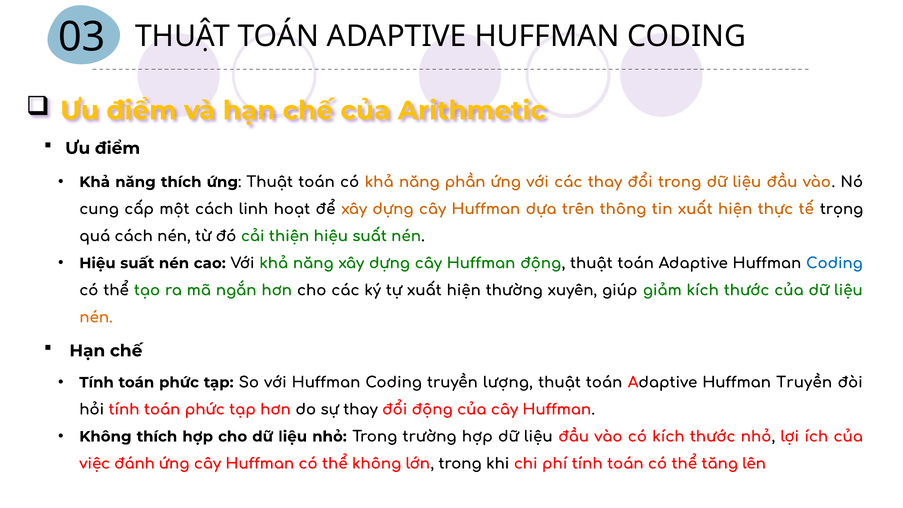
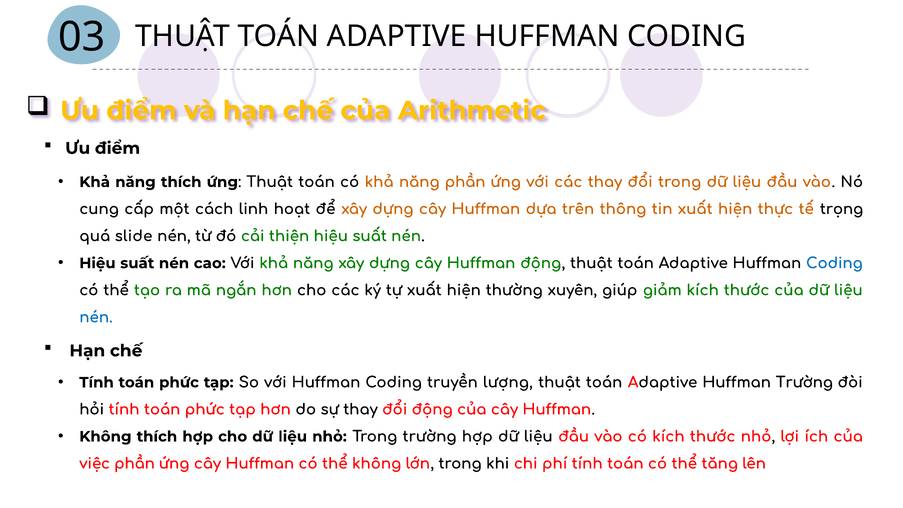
quá cách: cách -> slide
nén at (96, 317) colour: orange -> blue
Huffman Truyền: Truyền -> Trường
việc đánh: đánh -> phần
